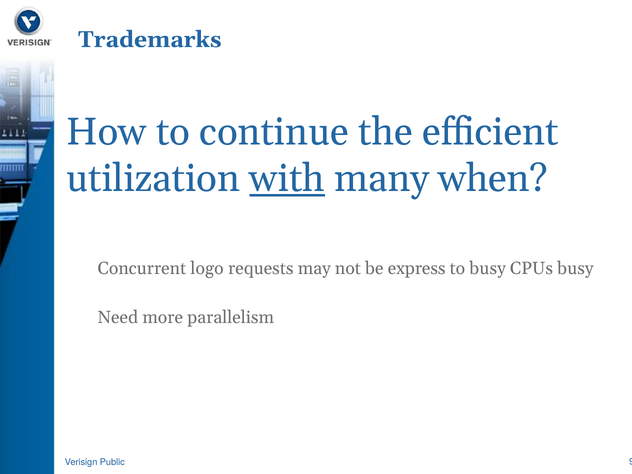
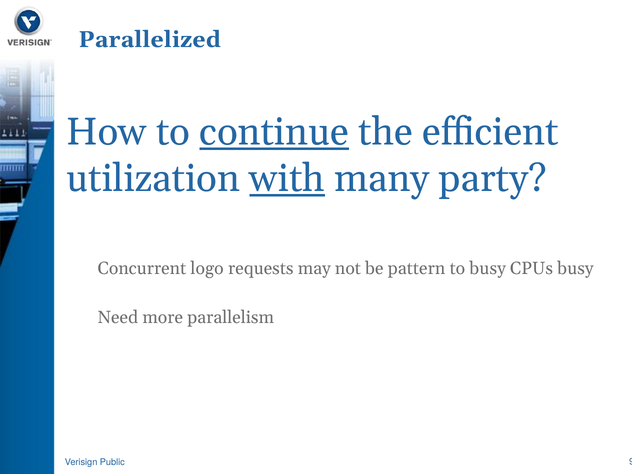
Trademarks: Trademarks -> Parallelized
continue underline: none -> present
when: when -> party
express: express -> pattern
